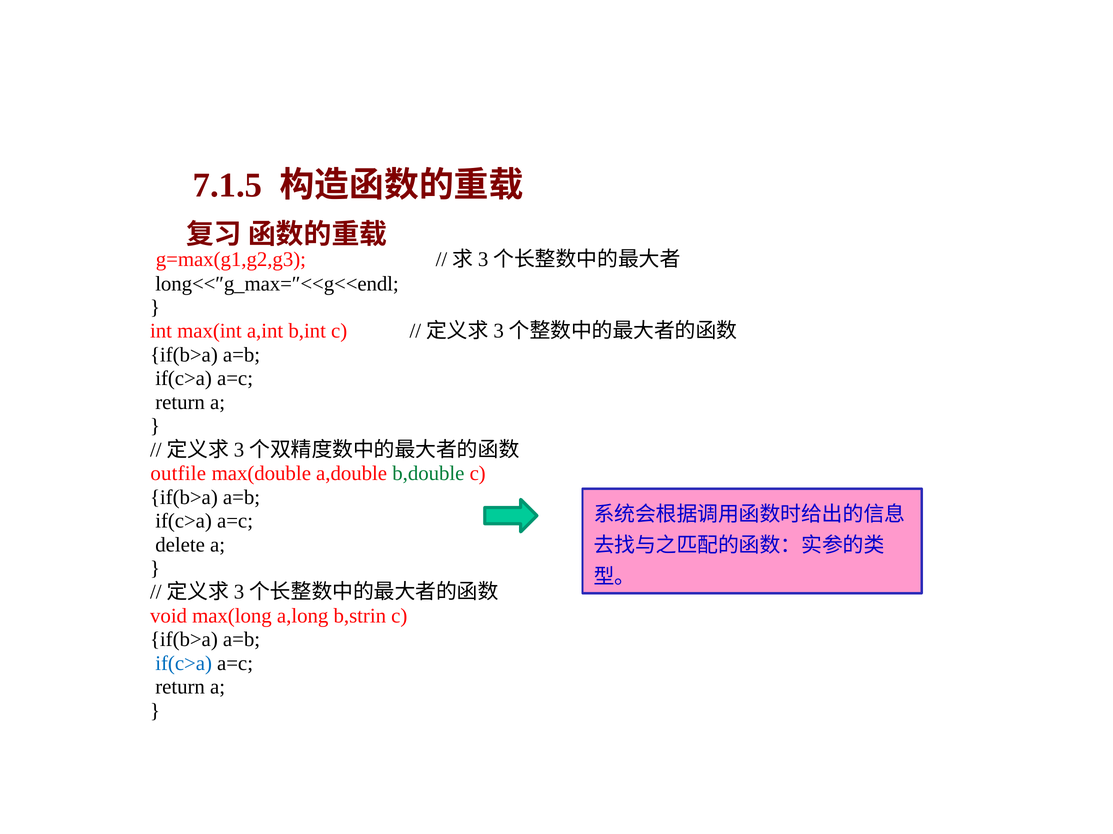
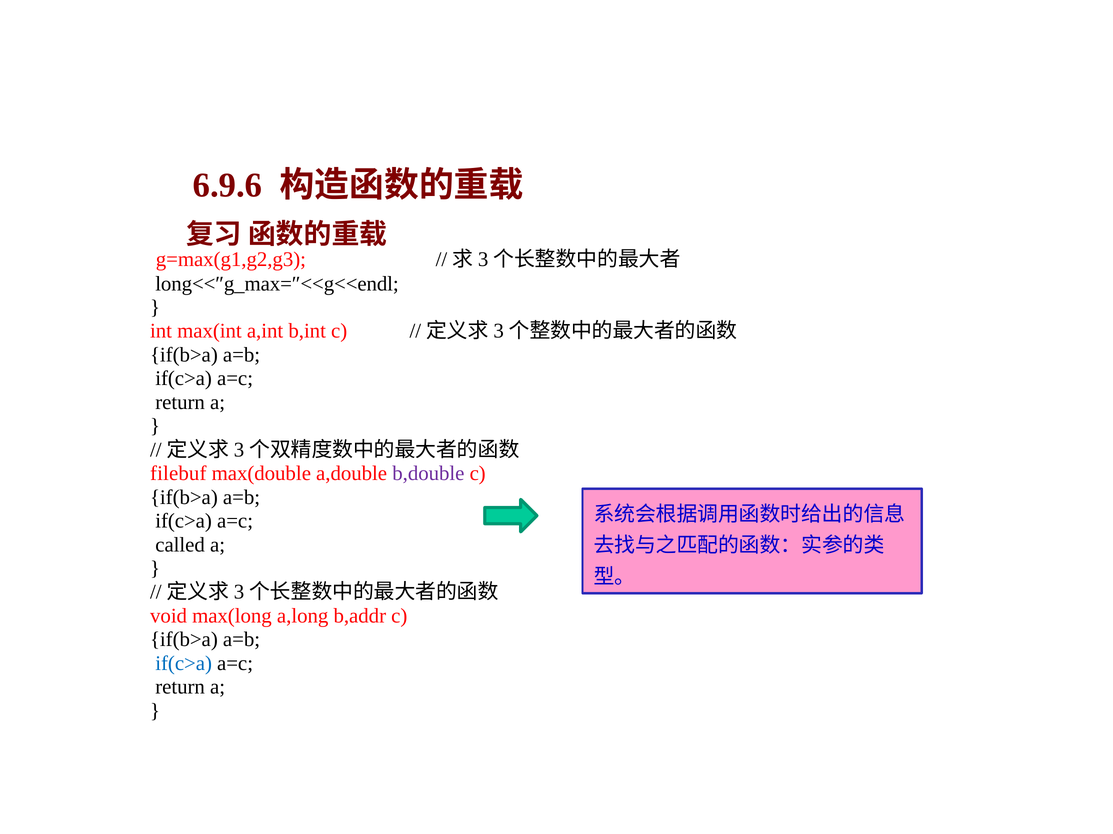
7.1.5: 7.1.5 -> 6.9.6
outfile: outfile -> filebuf
b,double colour: green -> purple
delete: delete -> called
b,strin: b,strin -> b,addr
